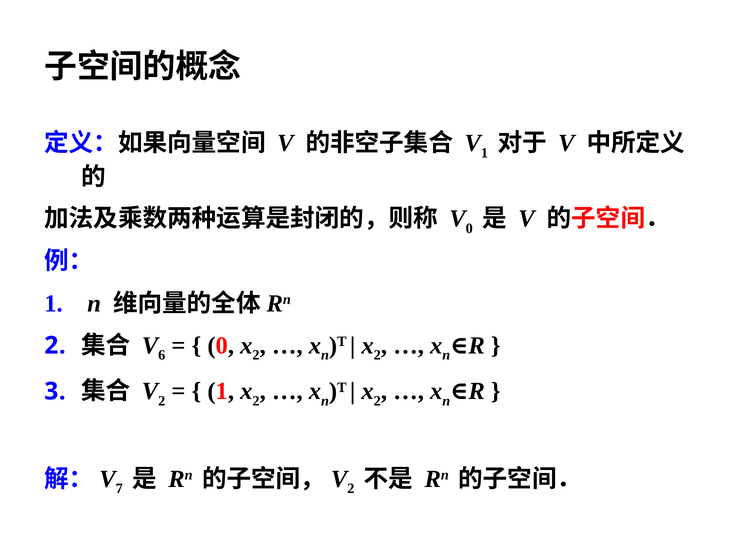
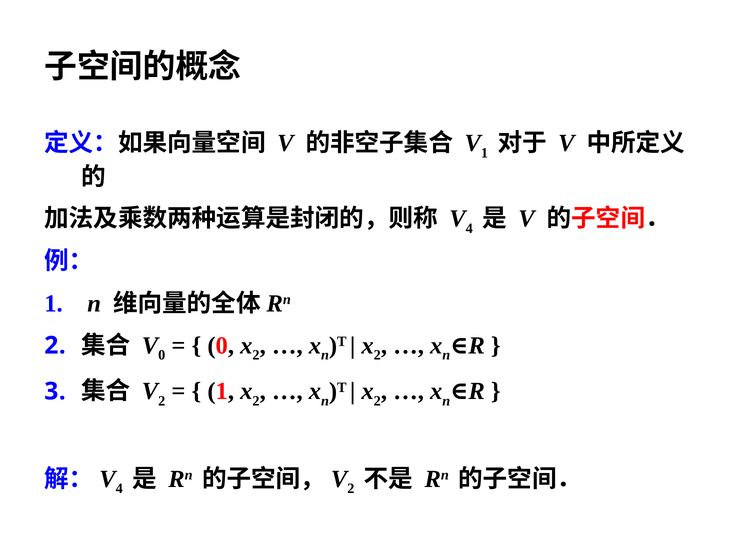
V 0: 0 -> 4
V 6: 6 -> 0
7 at (119, 488): 7 -> 4
